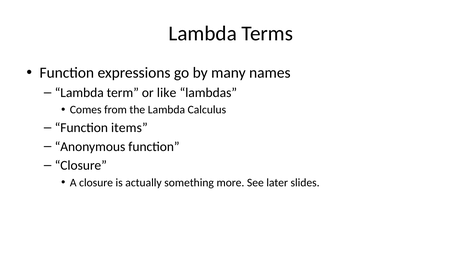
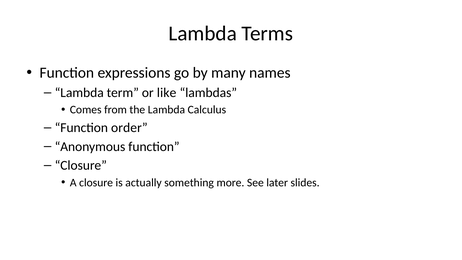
items: items -> order
